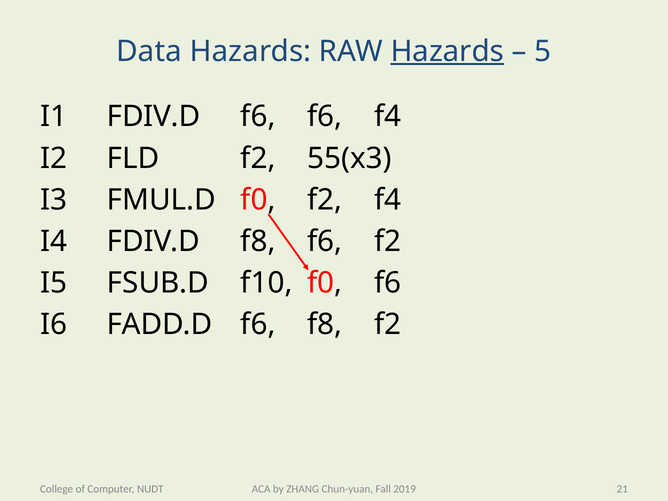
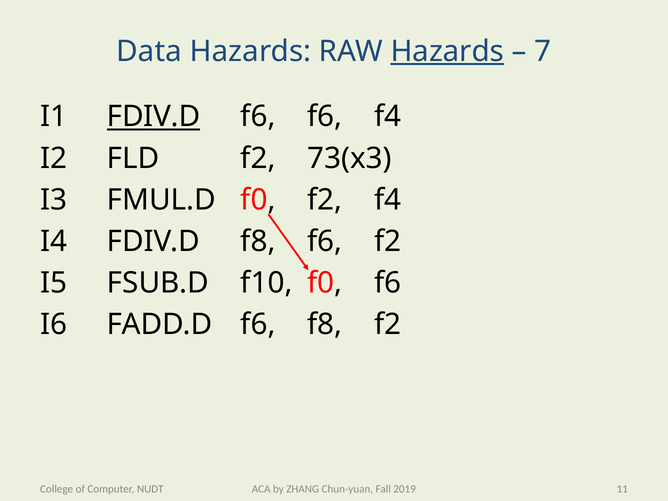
5: 5 -> 7
FDIV.D at (154, 117) underline: none -> present
55(x3: 55(x3 -> 73(x3
21: 21 -> 11
